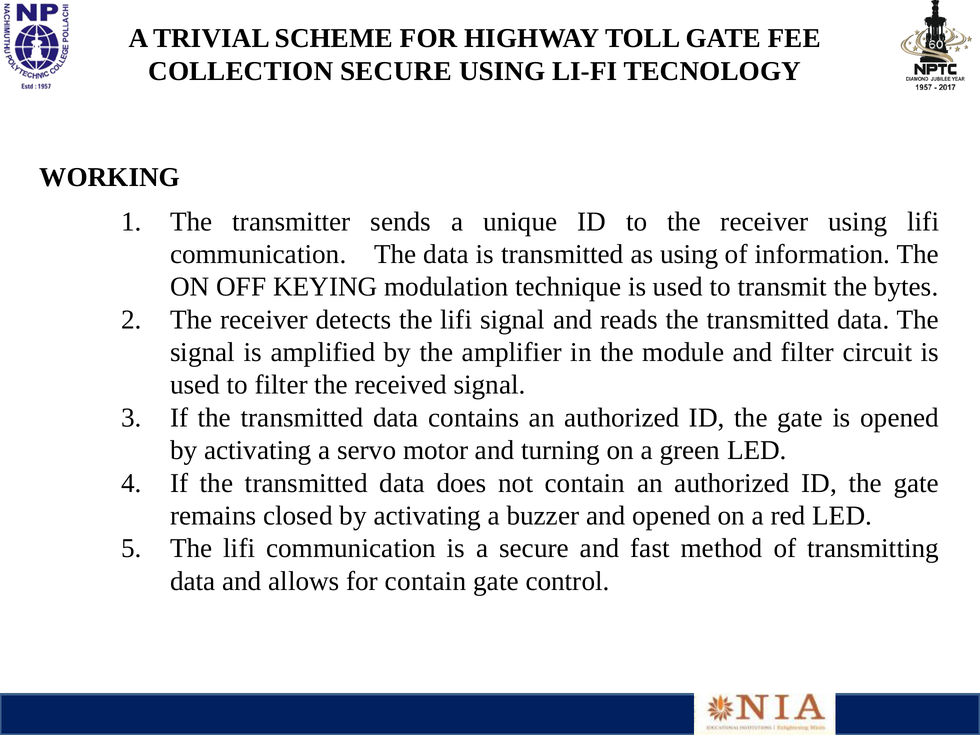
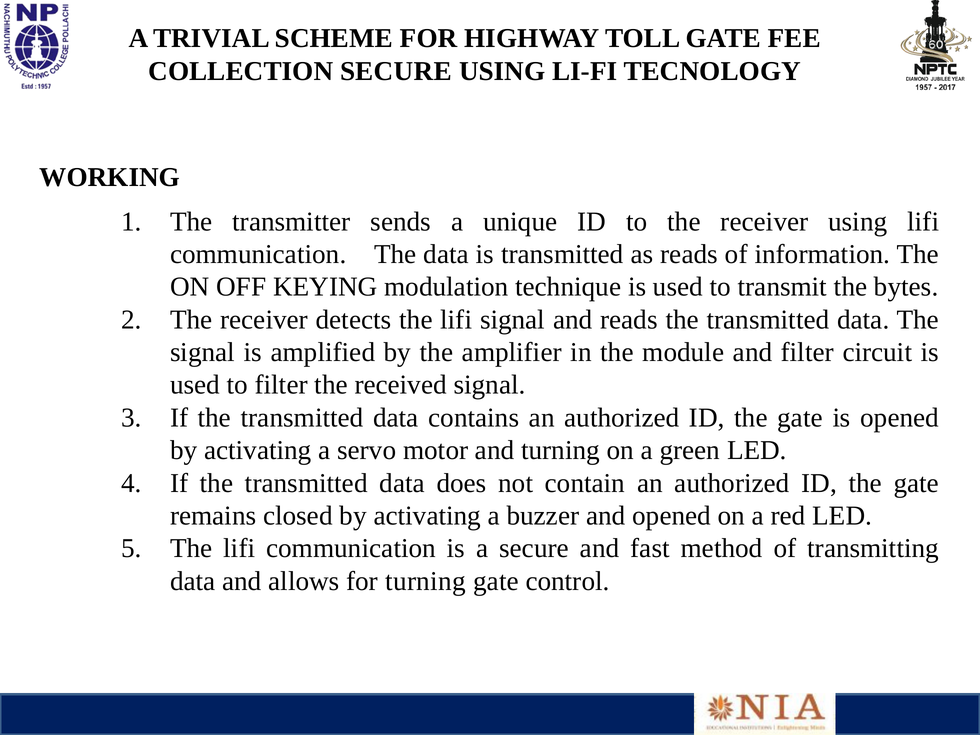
as using: using -> reads
for contain: contain -> turning
